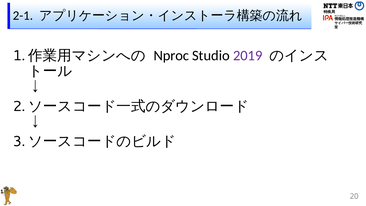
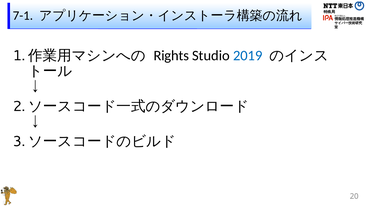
2-1: 2-1 -> 7-1
Nproc: Nproc -> Rights
2019 colour: purple -> blue
